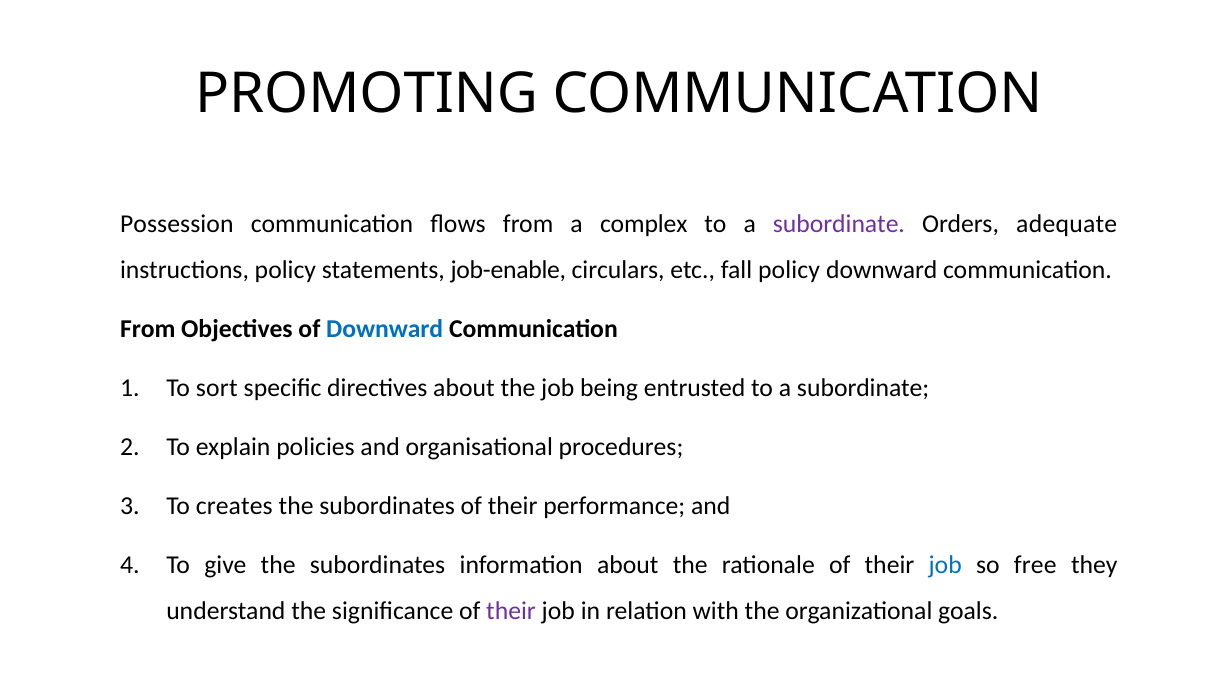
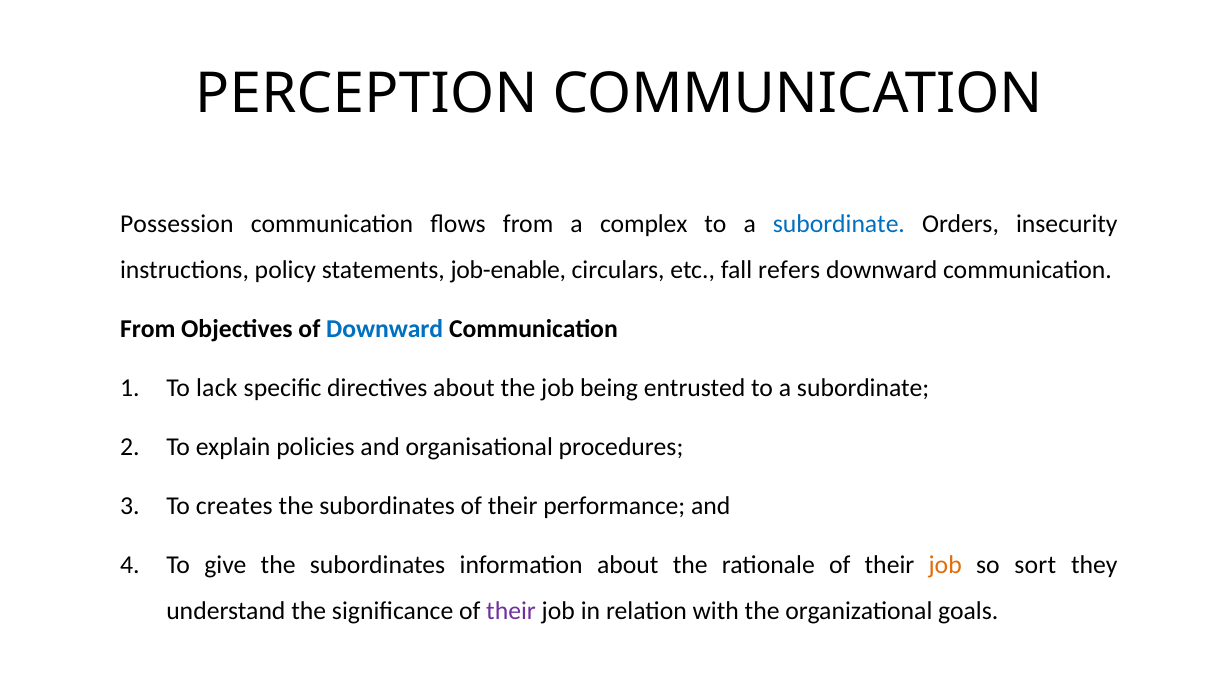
PROMOTING: PROMOTING -> PERCEPTION
subordinate at (839, 224) colour: purple -> blue
adequate: adequate -> insecurity
fall policy: policy -> refers
sort: sort -> lack
job at (945, 565) colour: blue -> orange
free: free -> sort
